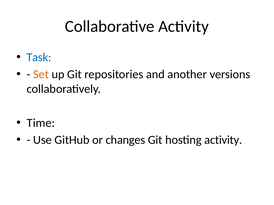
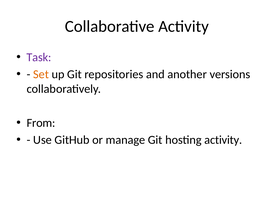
Task colour: blue -> purple
Time: Time -> From
changes: changes -> manage
